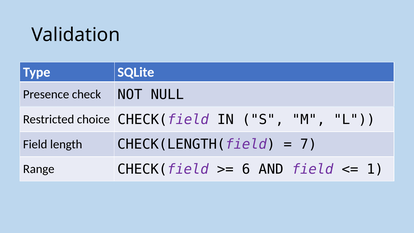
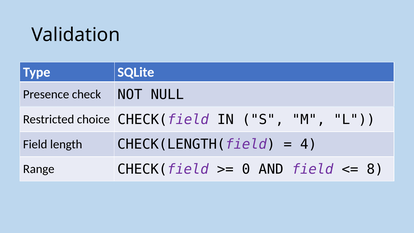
7: 7 -> 4
6: 6 -> 0
1: 1 -> 8
